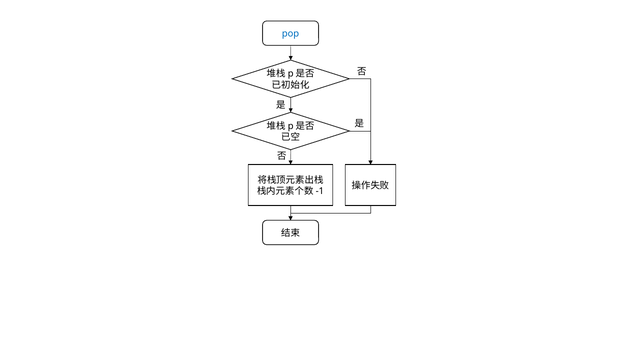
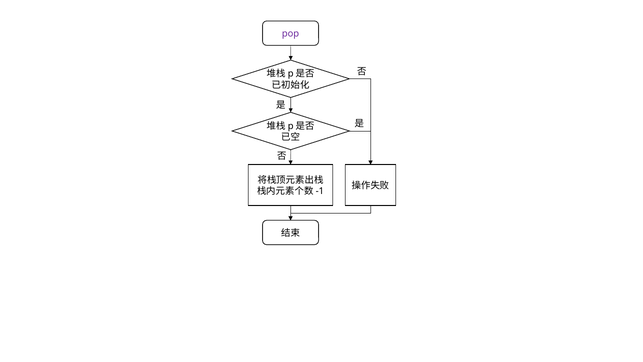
pop colour: blue -> purple
